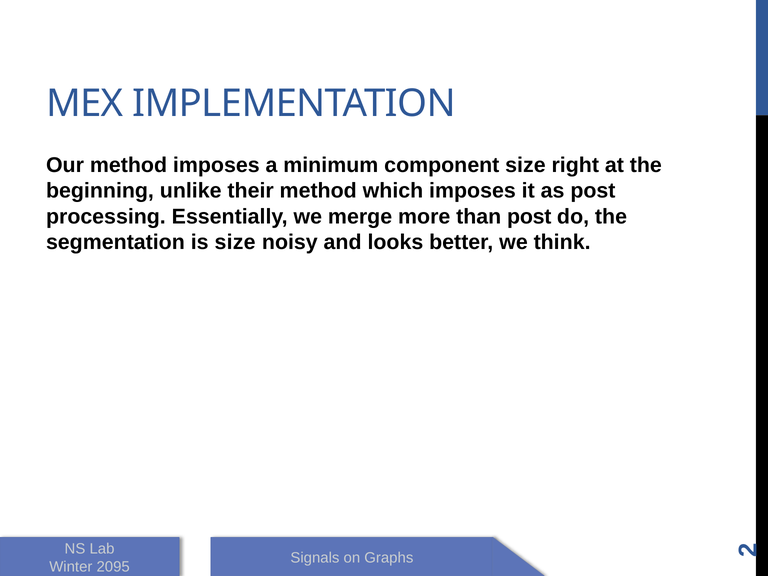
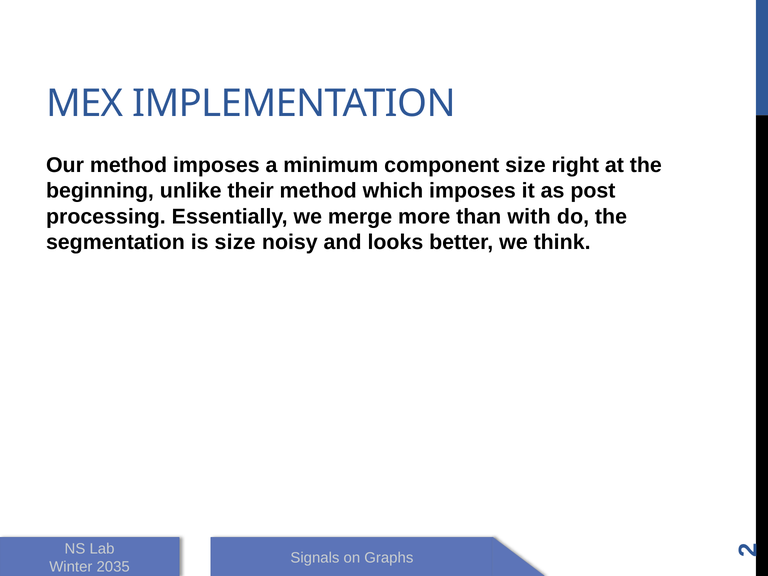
than post: post -> with
2095: 2095 -> 2035
